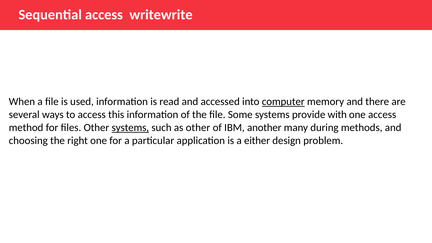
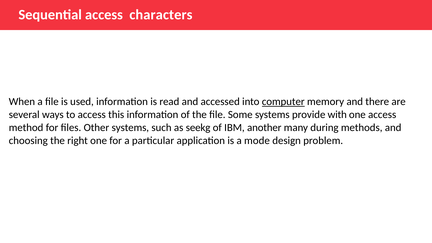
writewrite: writewrite -> characters
systems at (130, 128) underline: present -> none
as other: other -> seekg
either: either -> mode
